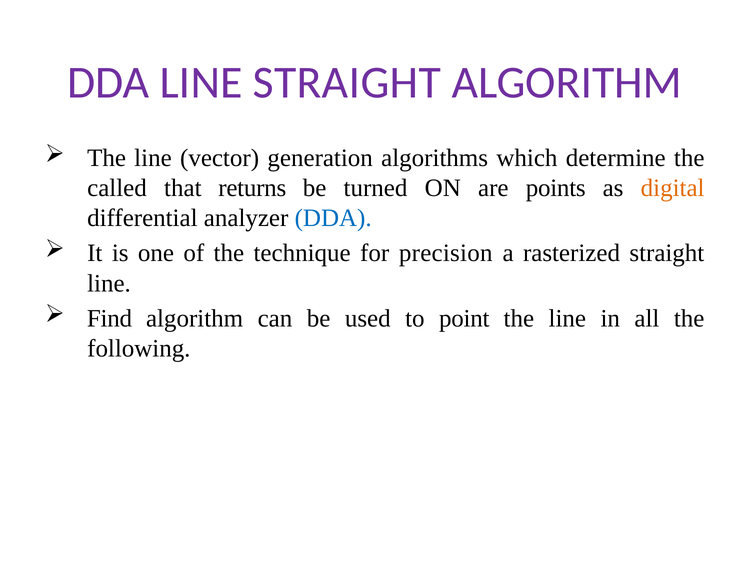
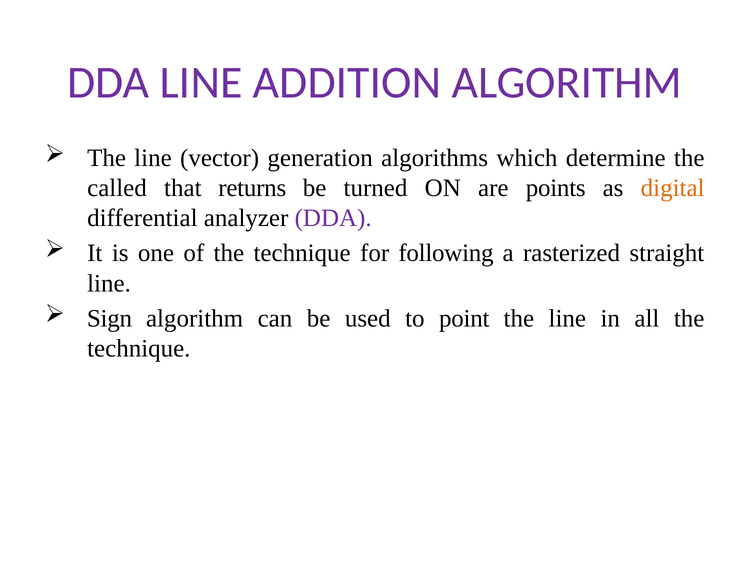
LINE STRAIGHT: STRAIGHT -> ADDITION
DDA at (333, 218) colour: blue -> purple
precision: precision -> following
Find: Find -> Sign
following at (139, 348): following -> technique
